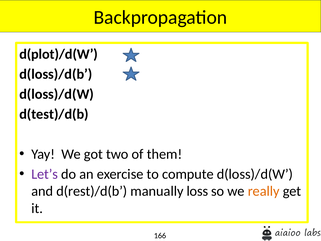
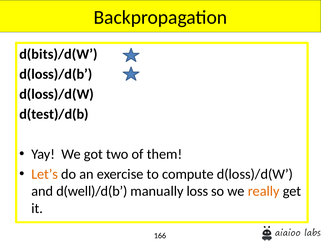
d(plot)/d(W: d(plot)/d(W -> d(bits)/d(W
Let’s colour: purple -> orange
d(rest)/d(b: d(rest)/d(b -> d(well)/d(b
